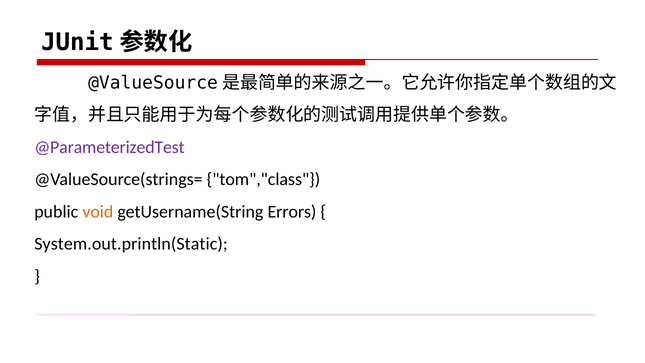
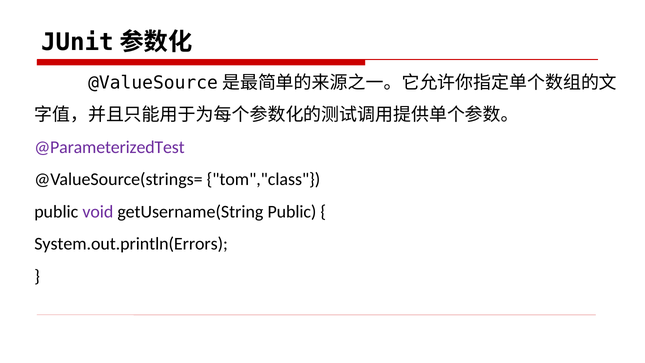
void colour: orange -> purple
getUsername(String Errors: Errors -> Public
System.out.println(Static: System.out.println(Static -> System.out.println(Errors
